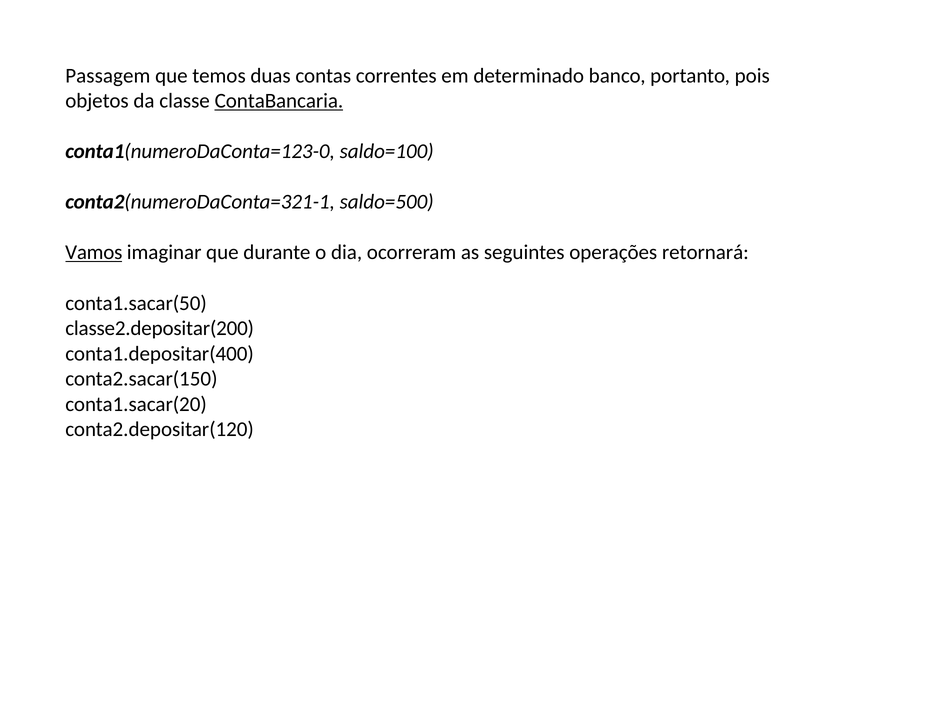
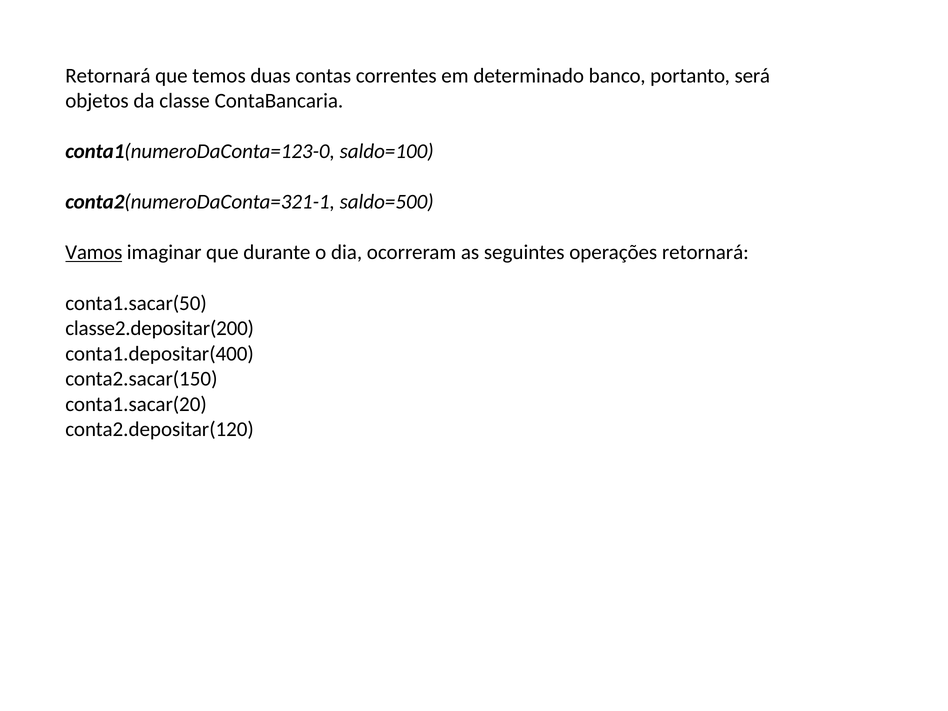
Passagem at (108, 76): Passagem -> Retornará
pois: pois -> será
ContaBancaria underline: present -> none
